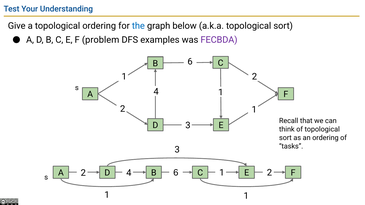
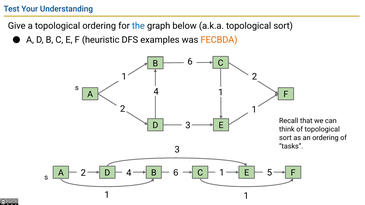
problem: problem -> heuristic
FECBDA colour: purple -> orange
6 2: 2 -> 5
